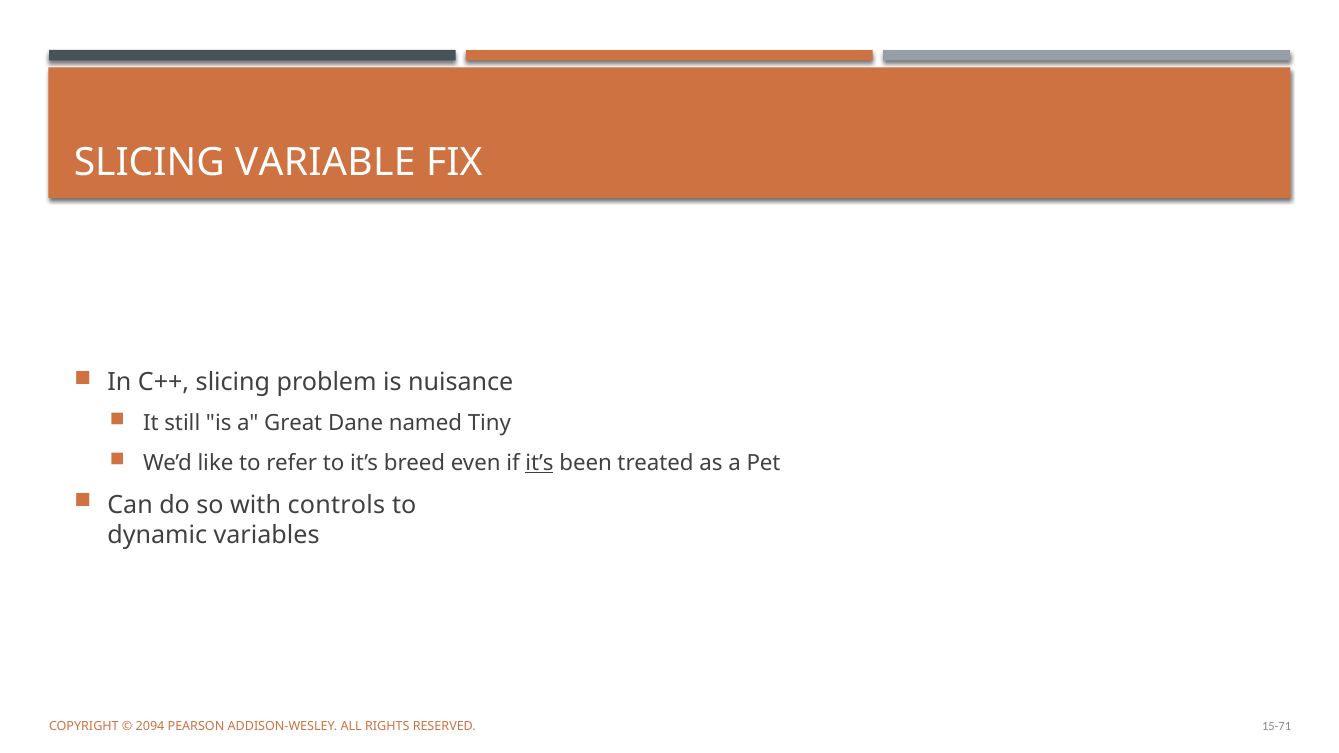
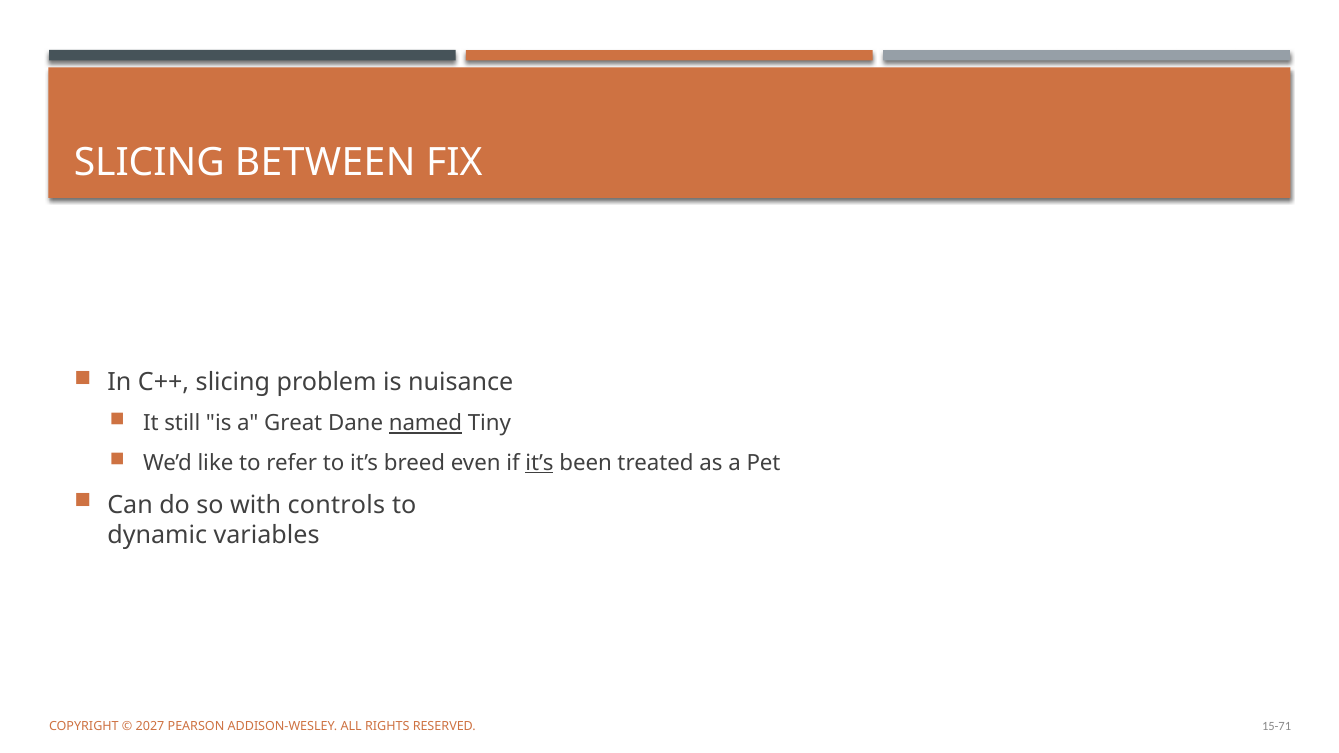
VARIABLE: VARIABLE -> BETWEEN
named underline: none -> present
2094: 2094 -> 2027
